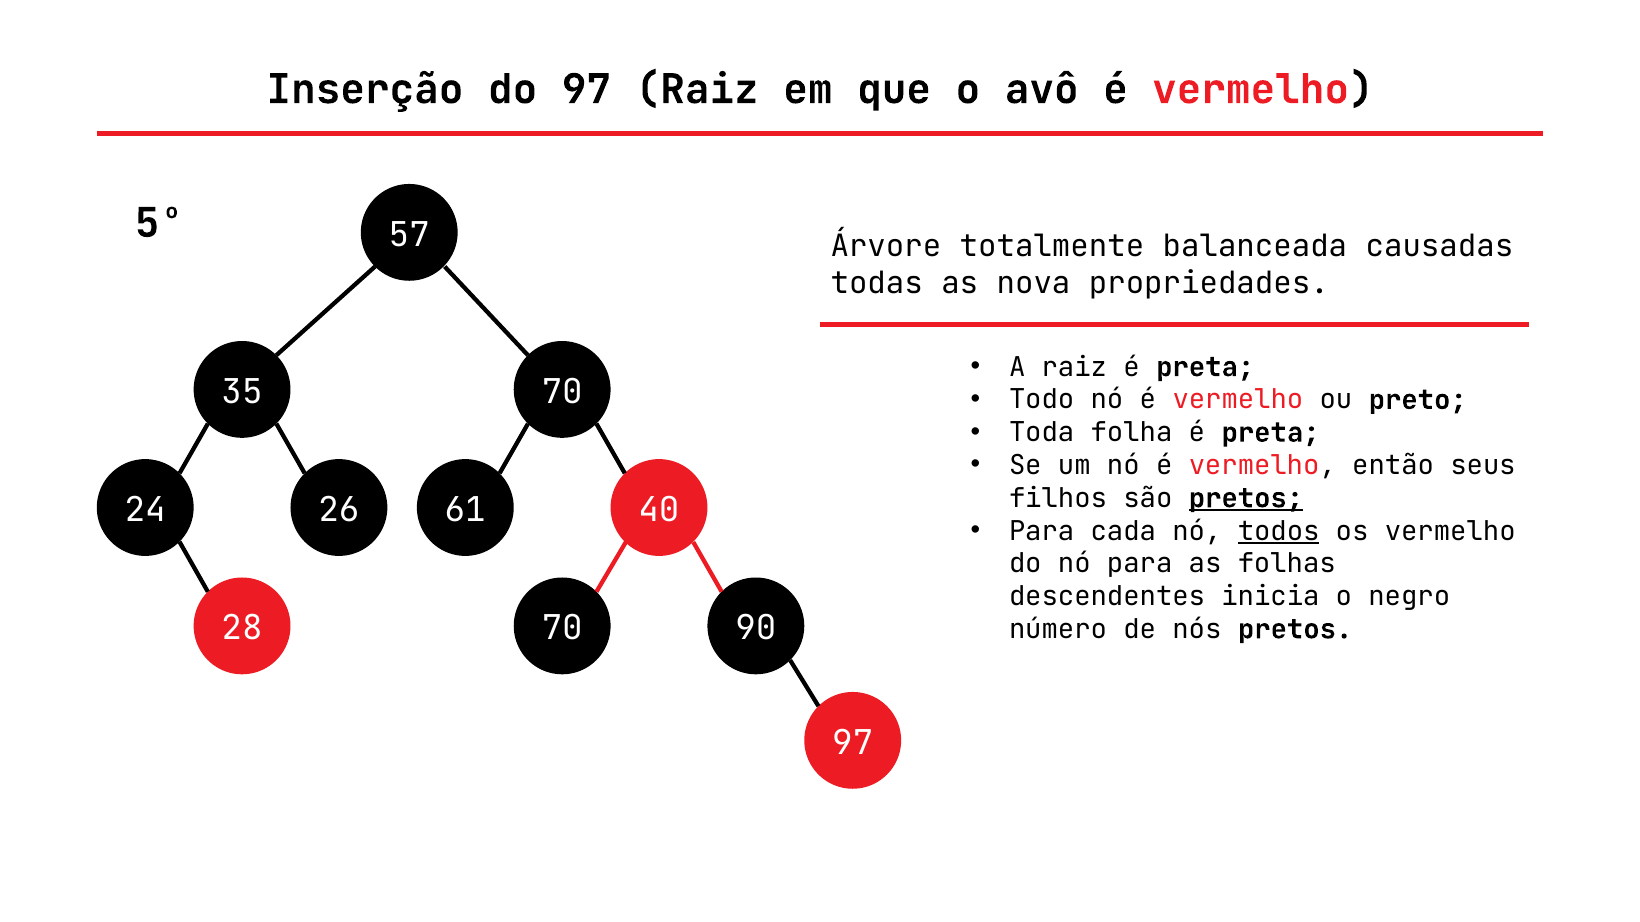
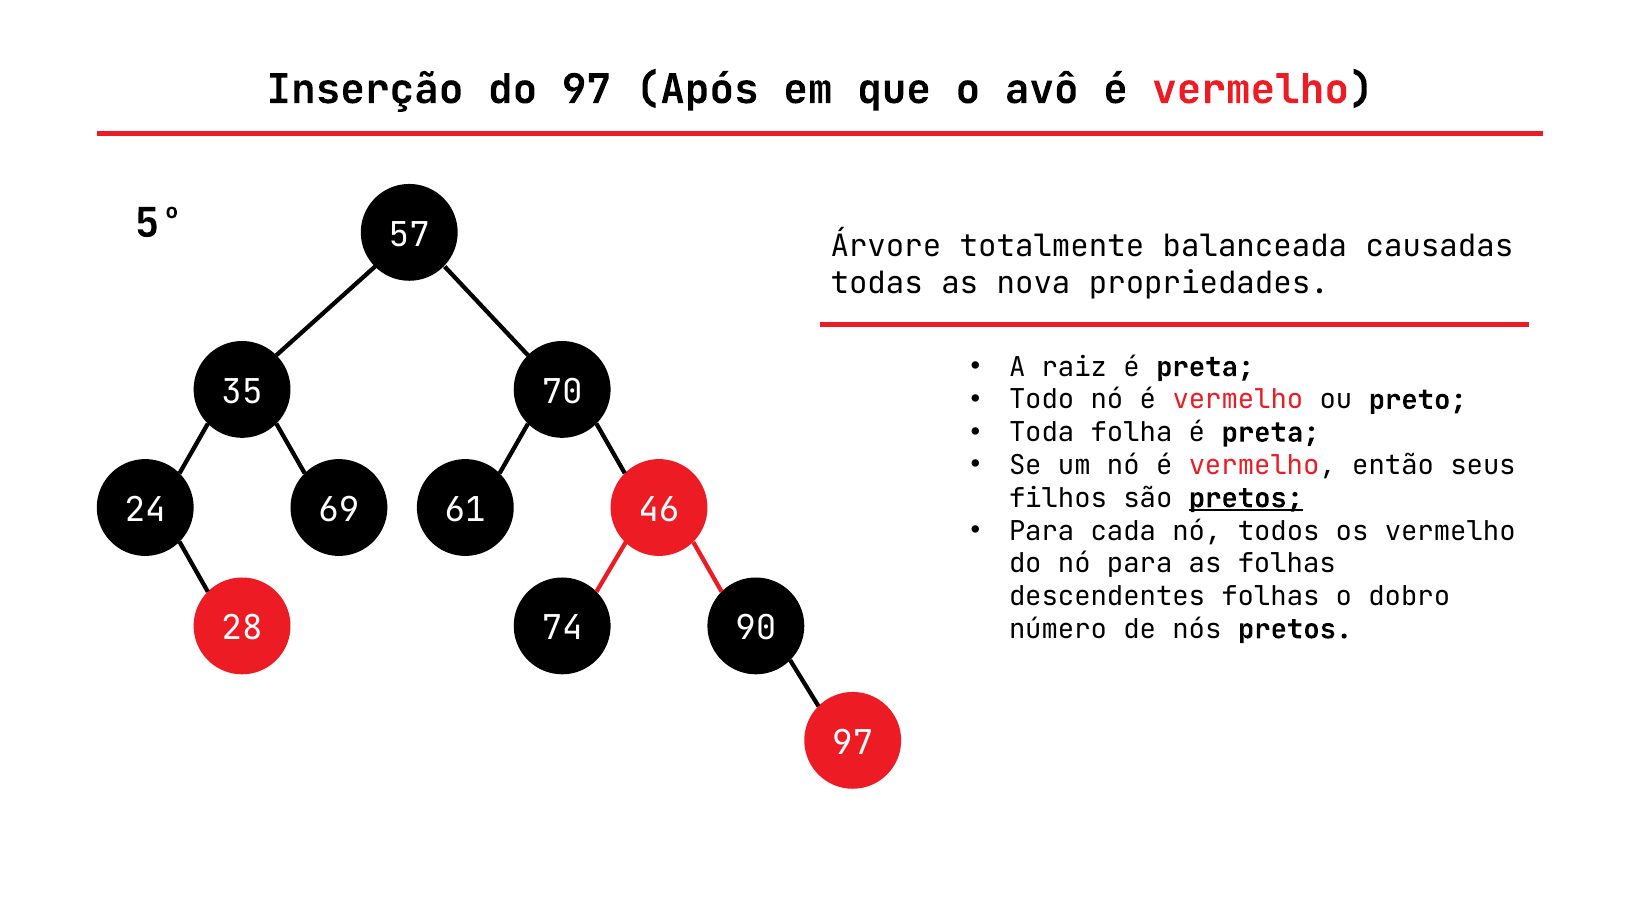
97 Raiz: Raiz -> Após
26: 26 -> 69
40: 40 -> 46
todos underline: present -> none
descendentes inicia: inicia -> folhas
negro: negro -> dobro
28 70: 70 -> 74
